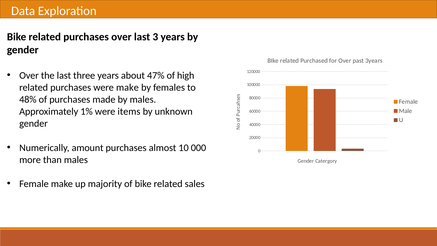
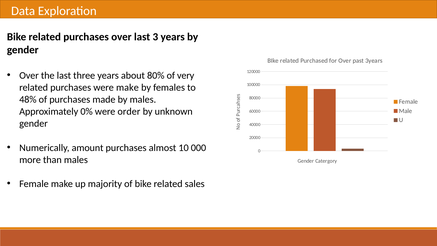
47%: 47% -> 80%
high: high -> very
1%: 1% -> 0%
items: items -> order
